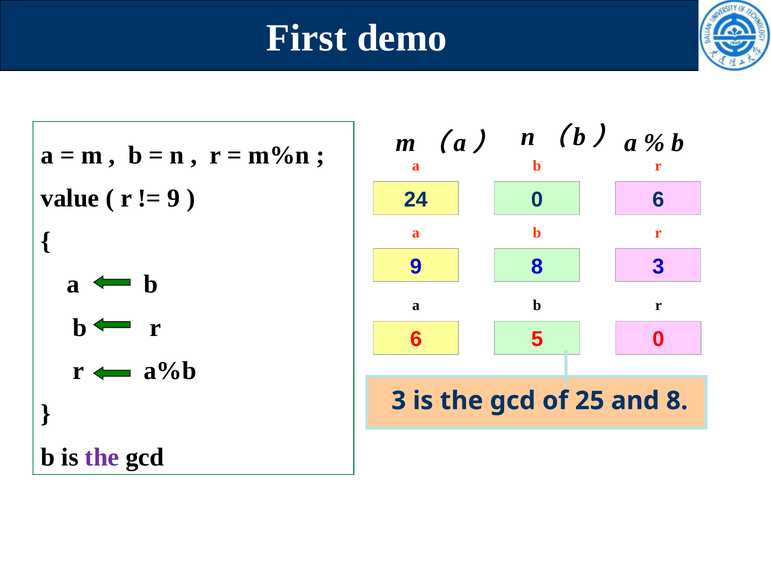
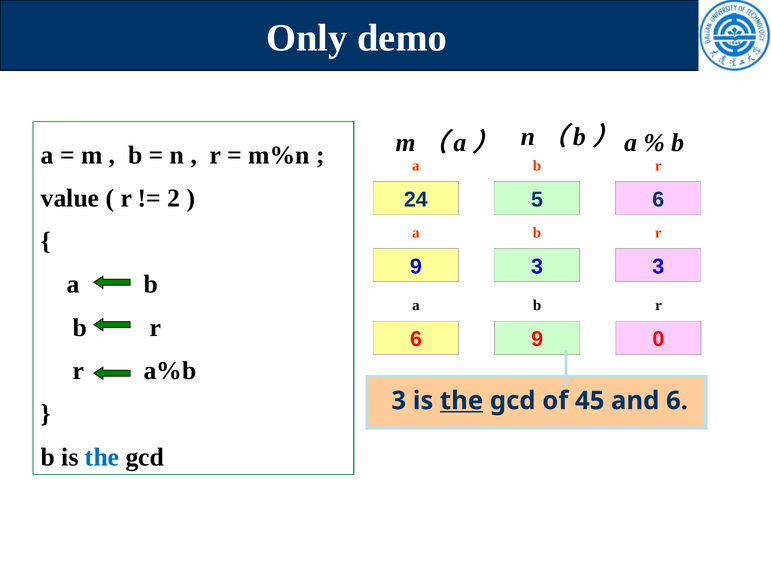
First: First -> Only
9 at (174, 198): 9 -> 2
24 0: 0 -> 5
9 8: 8 -> 3
6 5: 5 -> 9
the at (462, 401) underline: none -> present
25: 25 -> 45
and 8: 8 -> 6
the at (102, 457) colour: purple -> blue
